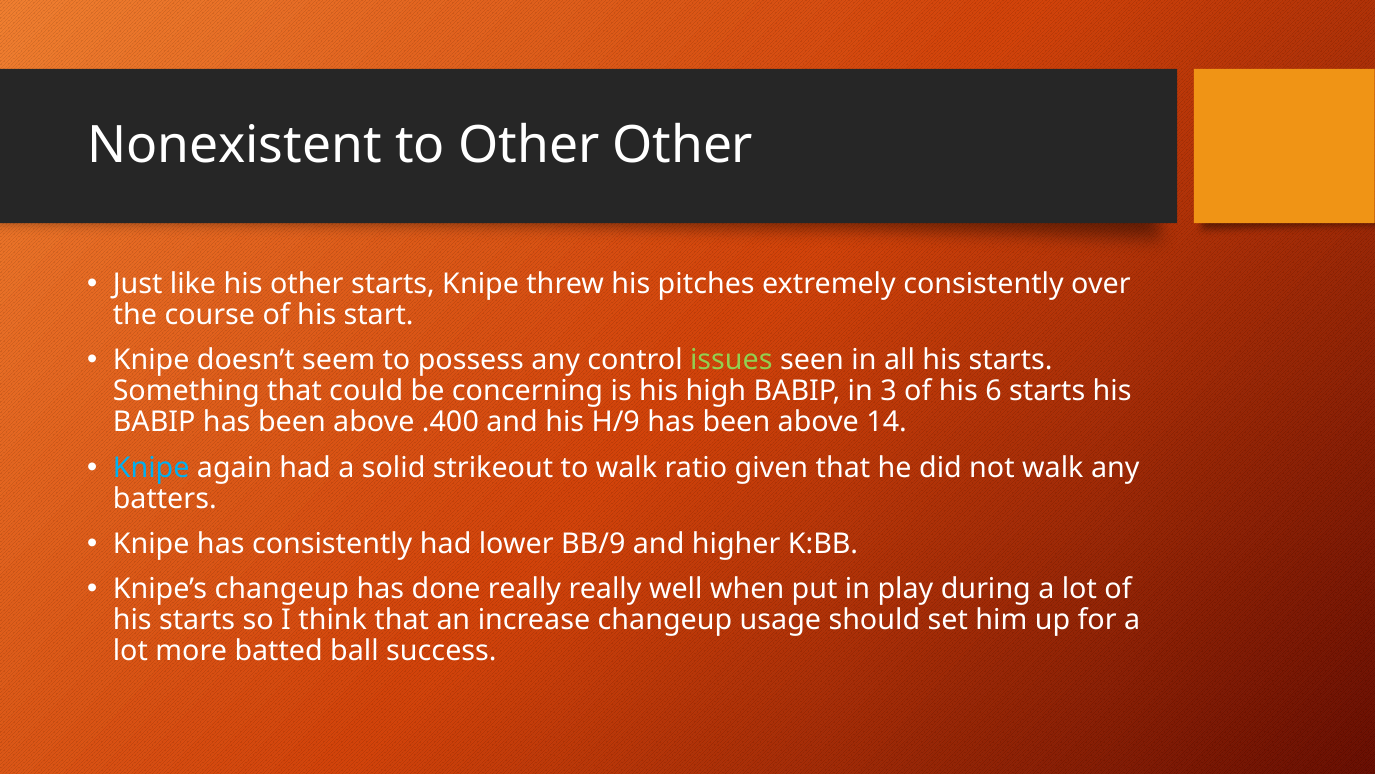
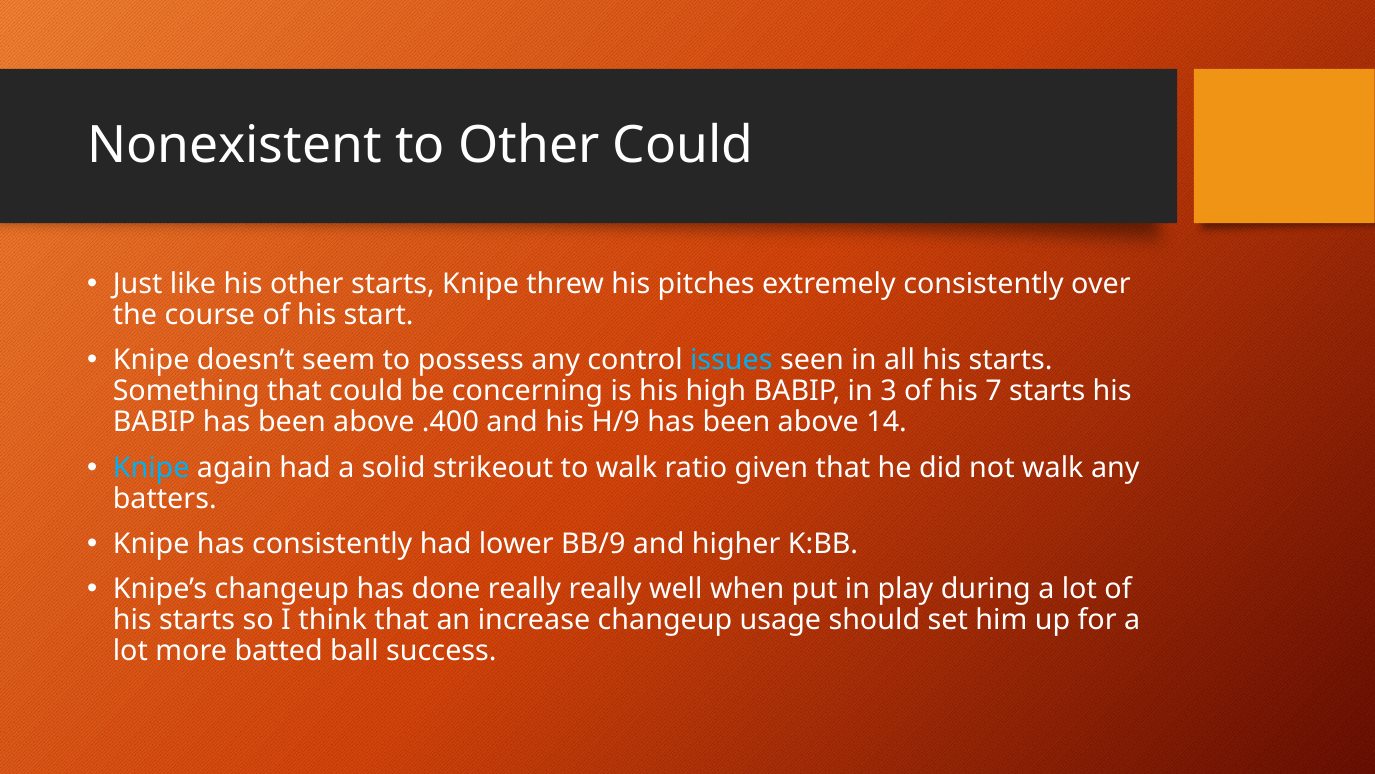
Other Other: Other -> Could
issues colour: light green -> light blue
6: 6 -> 7
